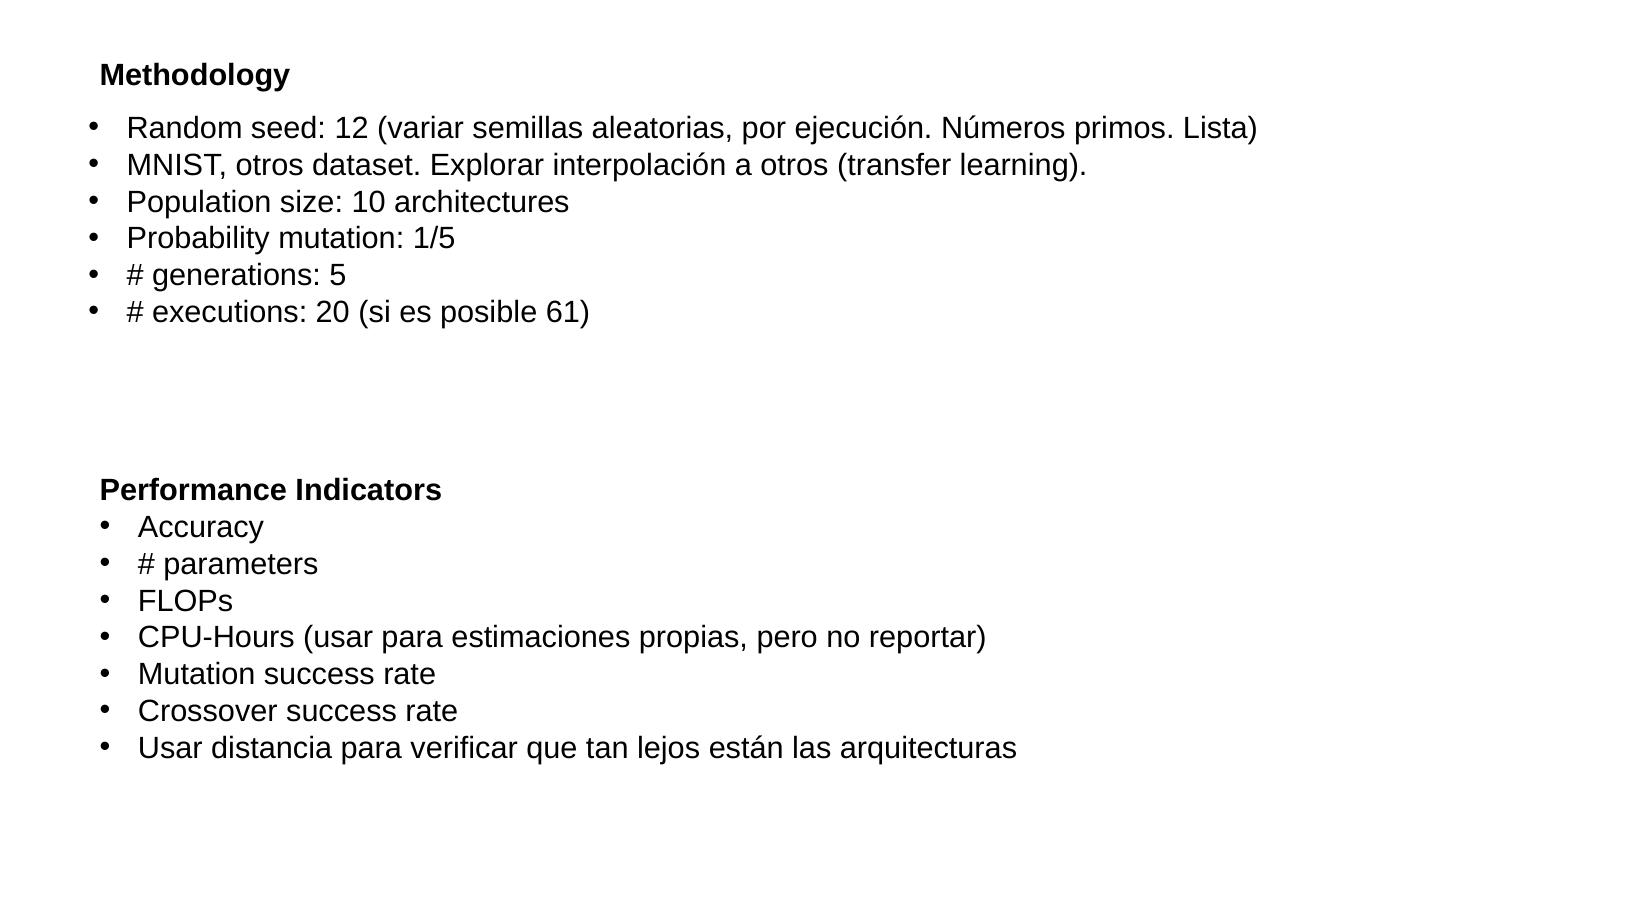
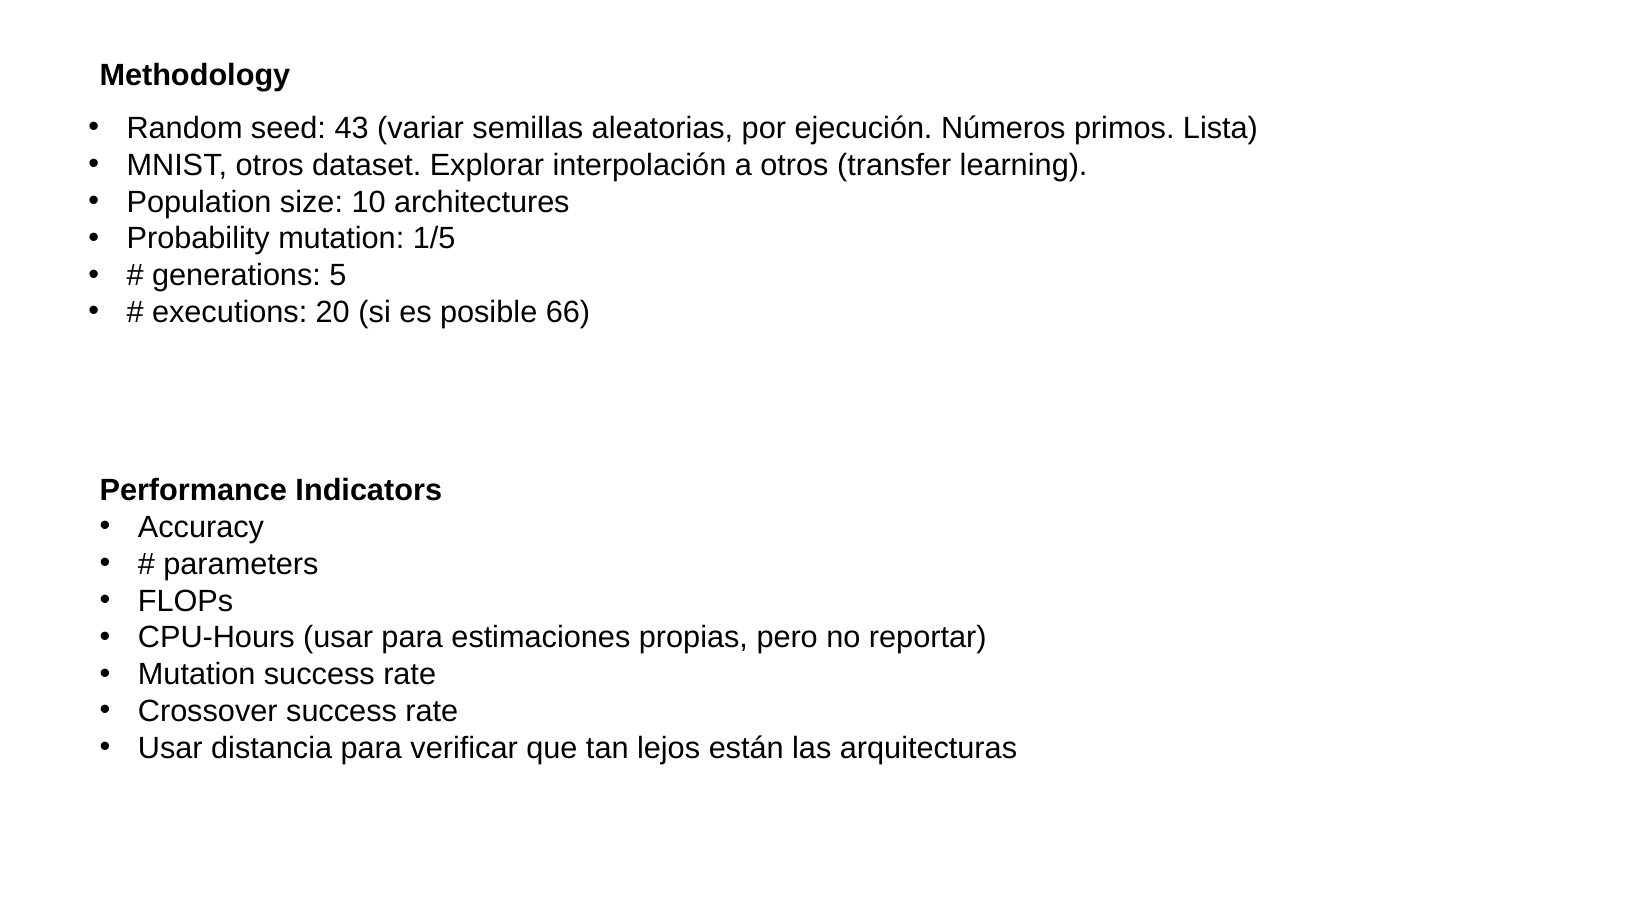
12: 12 -> 43
61: 61 -> 66
